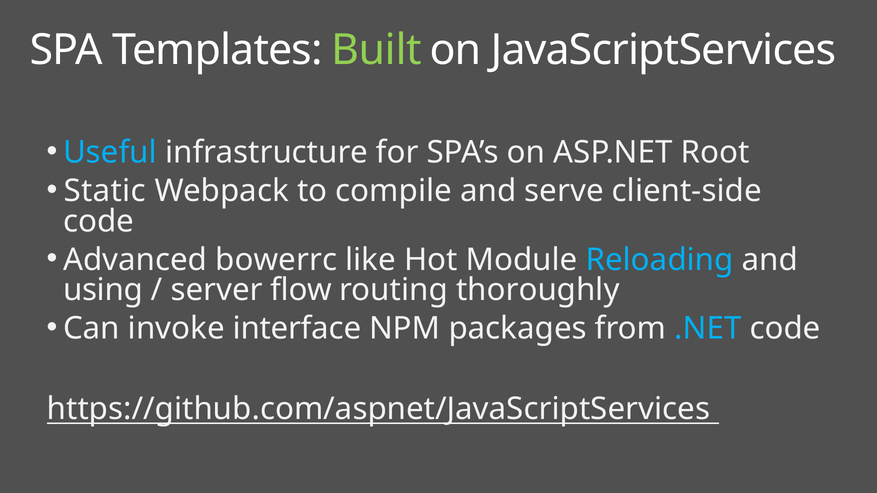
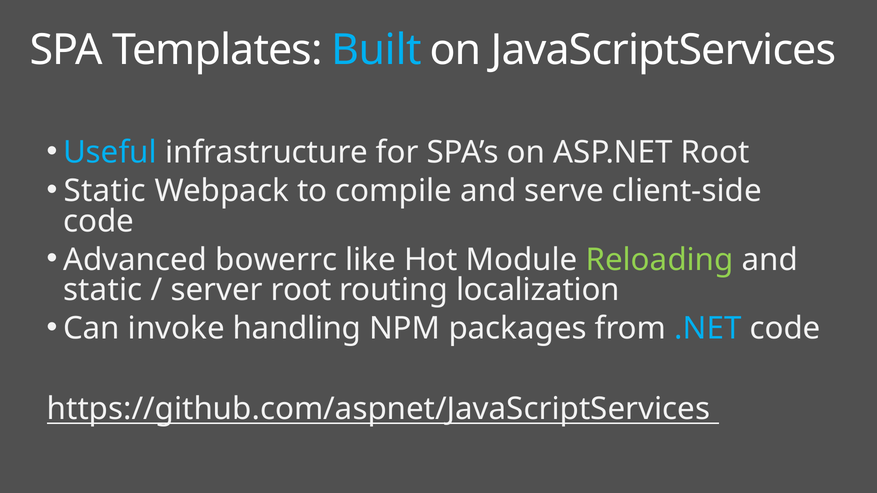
Built colour: light green -> light blue
Reloading colour: light blue -> light green
using at (103, 290): using -> static
server flow: flow -> root
thoroughly: thoroughly -> localization
interface: interface -> handling
